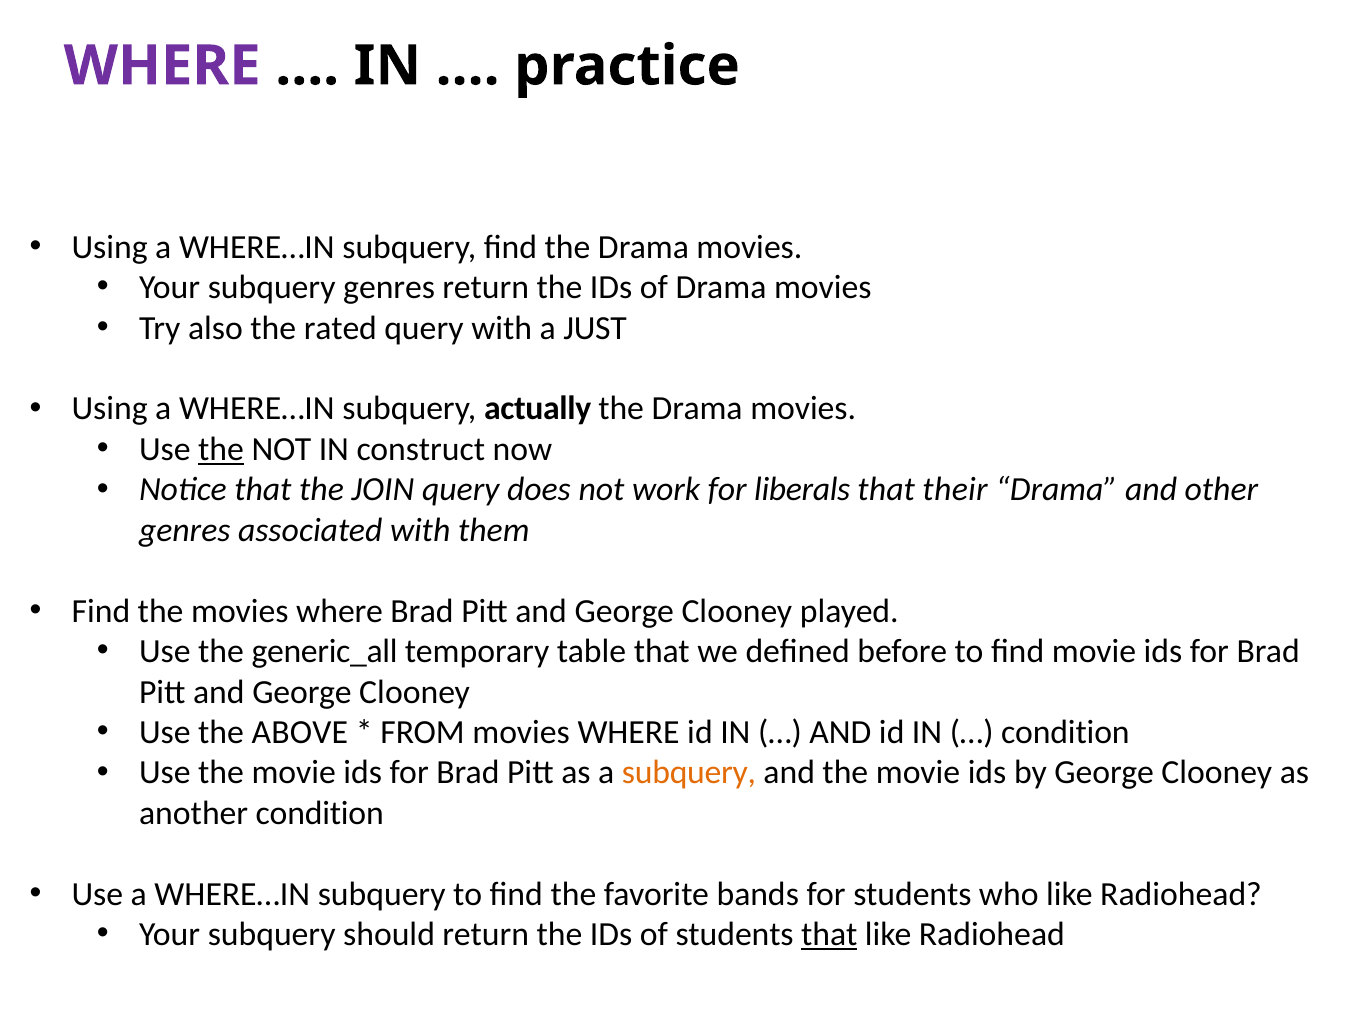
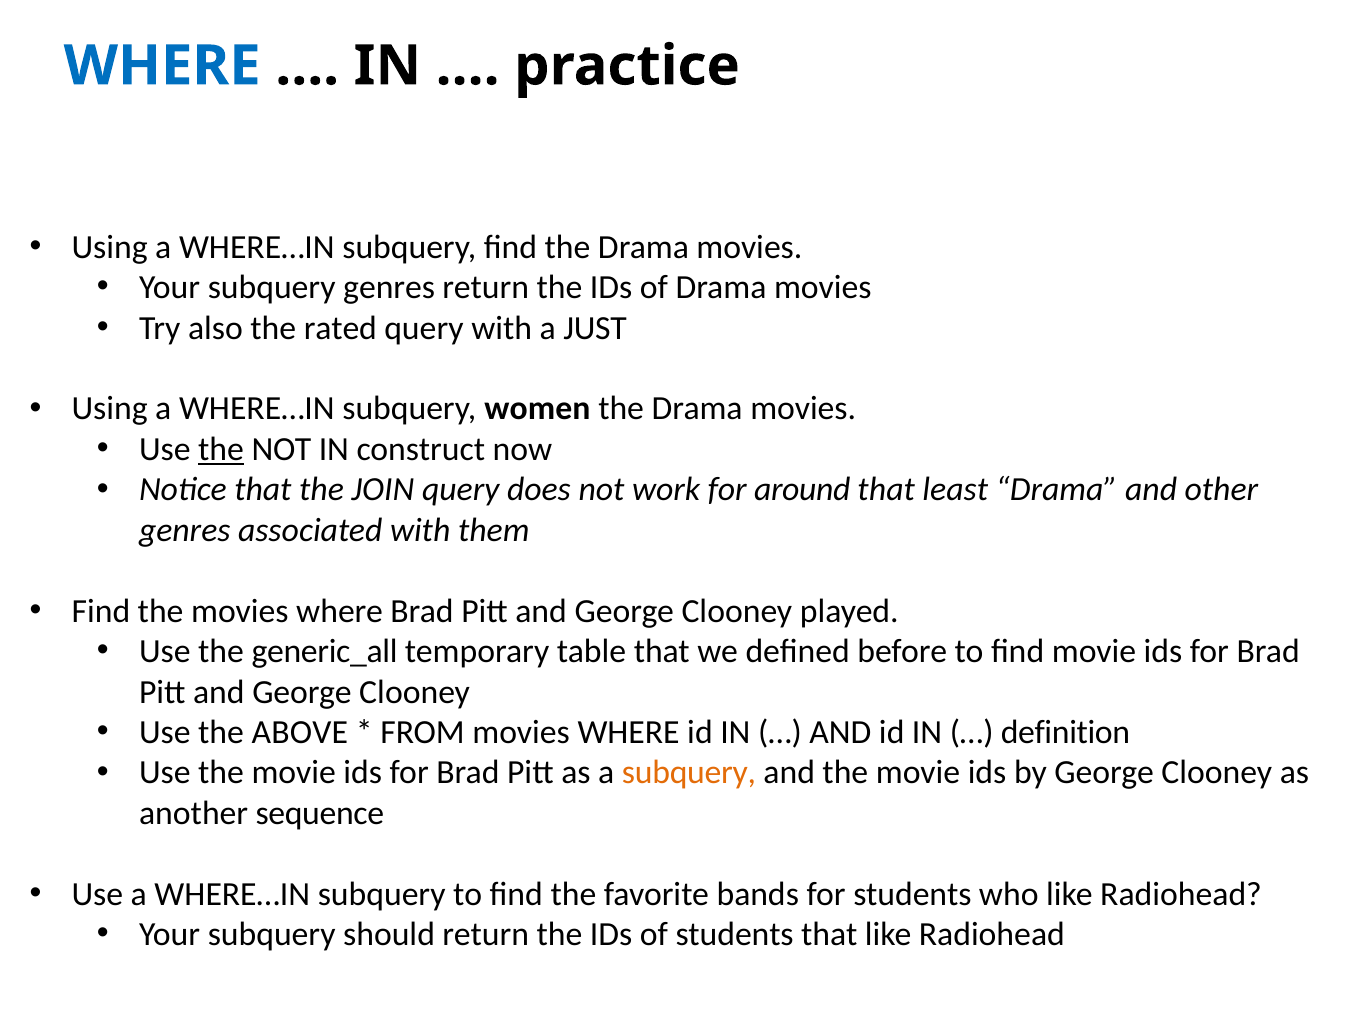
WHERE at (162, 66) colour: purple -> blue
actually: actually -> women
liberals: liberals -> around
their: their -> least
condition at (1065, 733): condition -> definition
another condition: condition -> sequence
that at (829, 935) underline: present -> none
